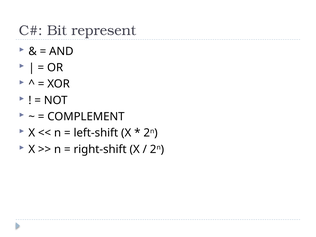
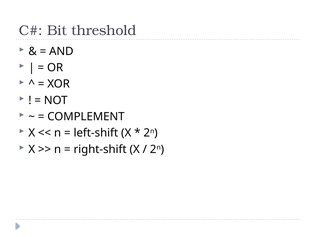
represent: represent -> threshold
